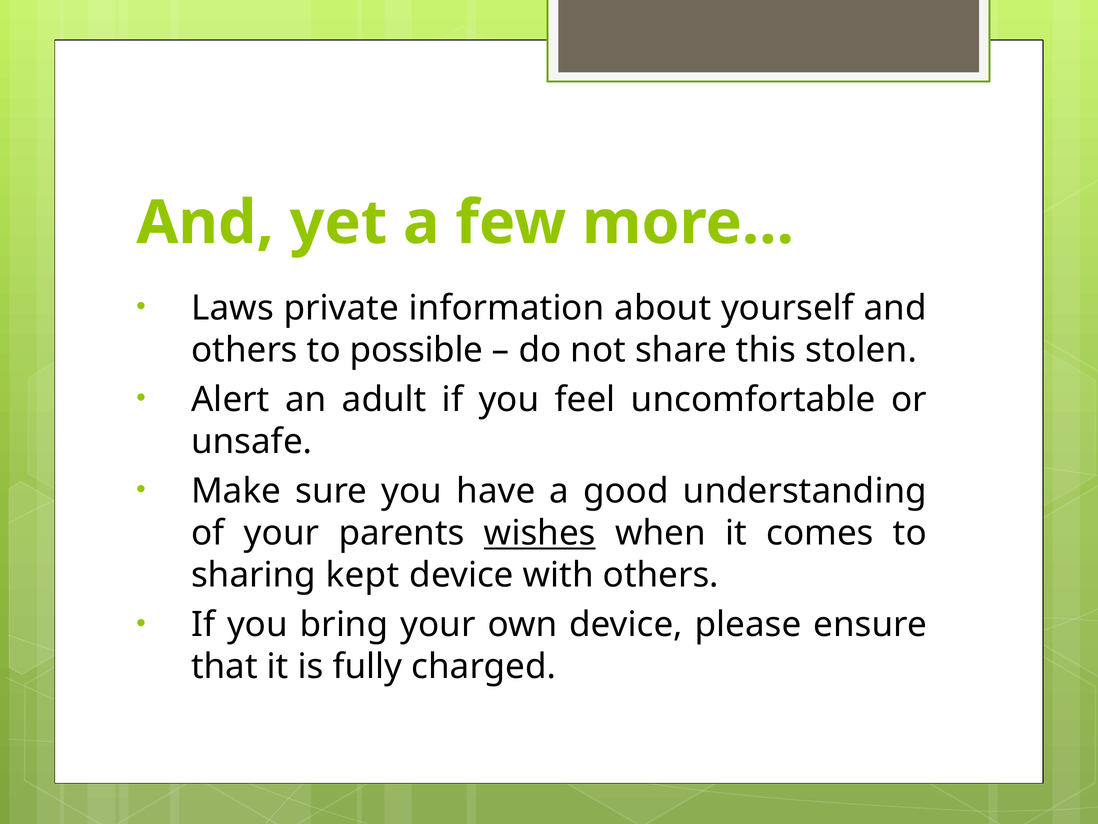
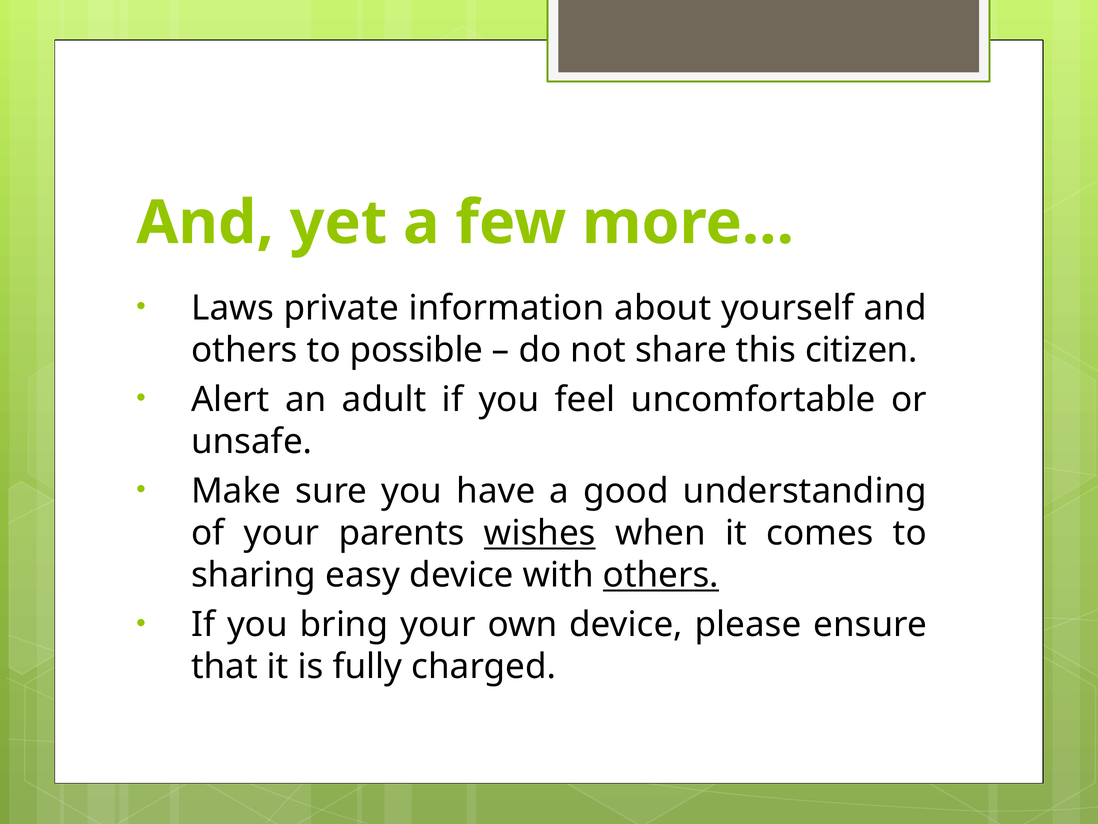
stolen: stolen -> citizen
kept: kept -> easy
others at (661, 575) underline: none -> present
